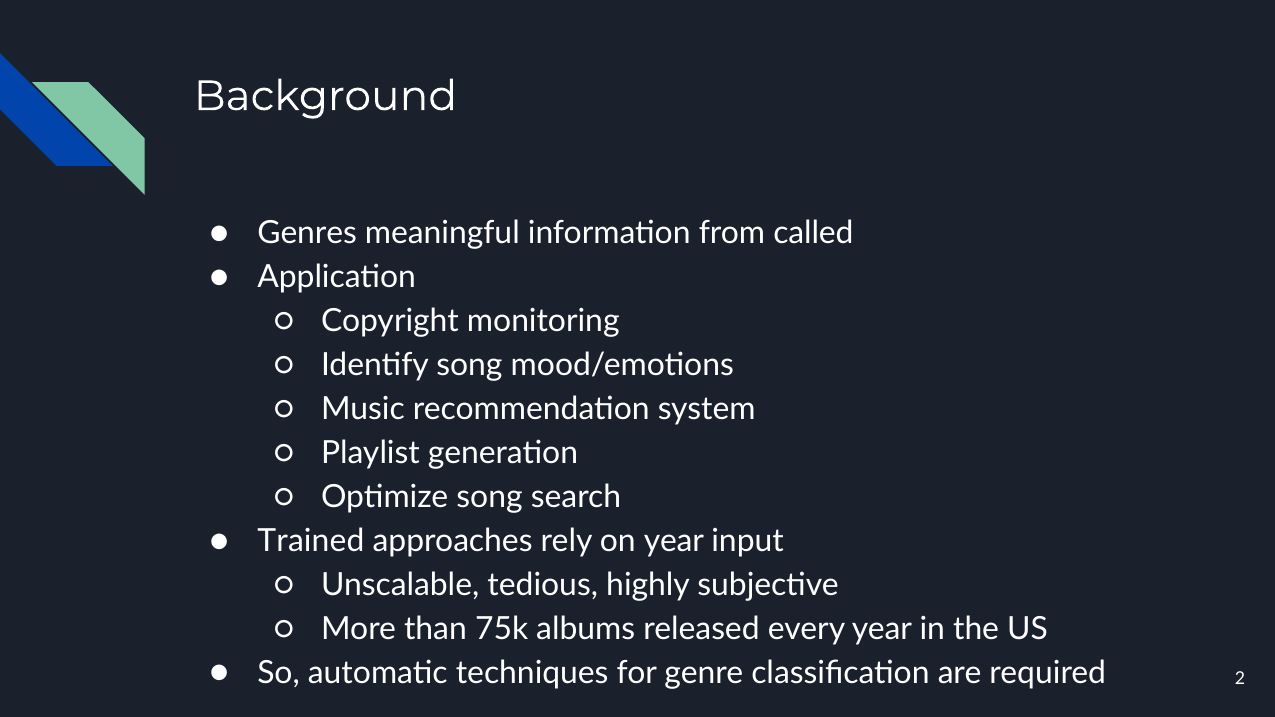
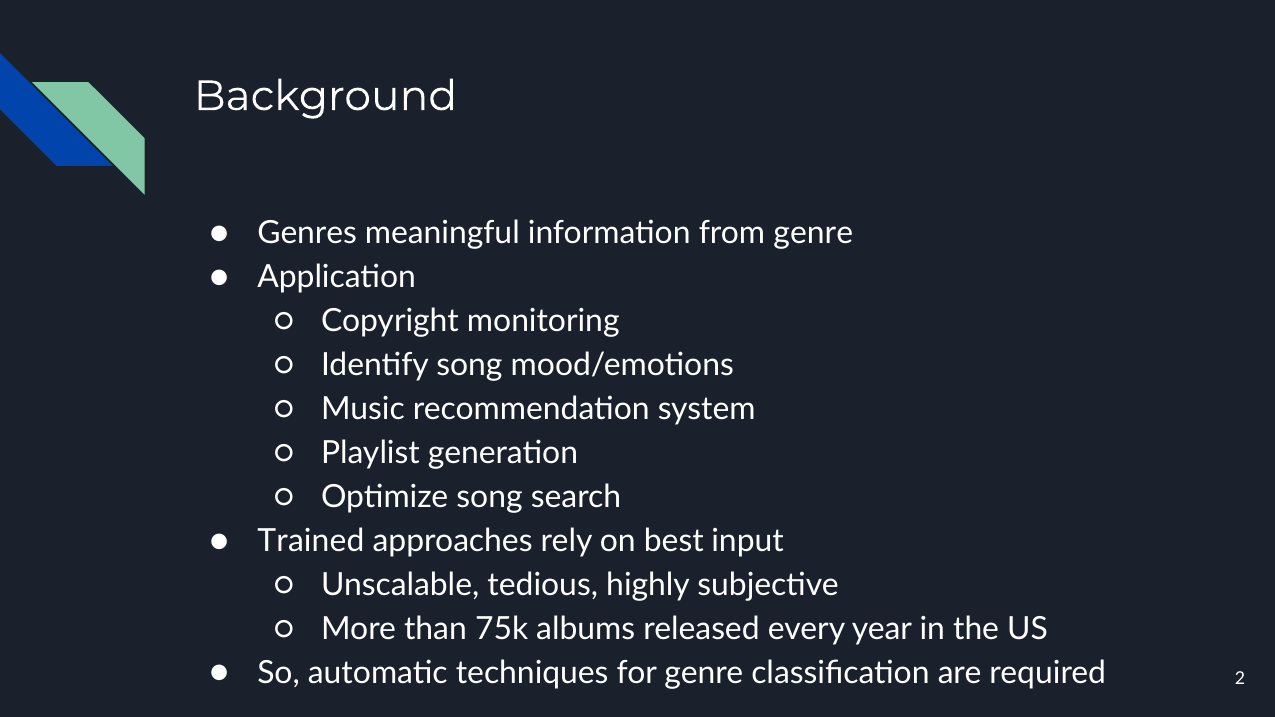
from called: called -> genre
on year: year -> best
